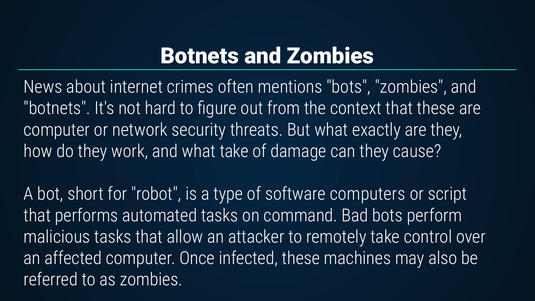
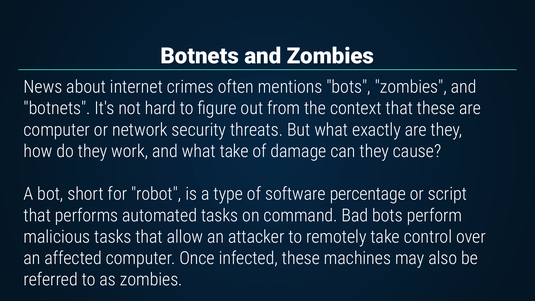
computers: computers -> percentage
